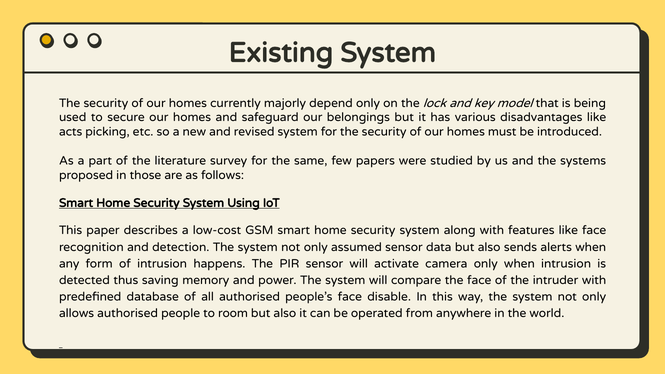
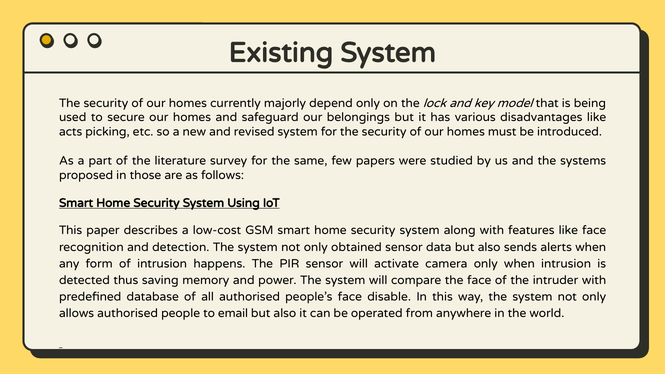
assumed: assumed -> obtained
room: room -> email
